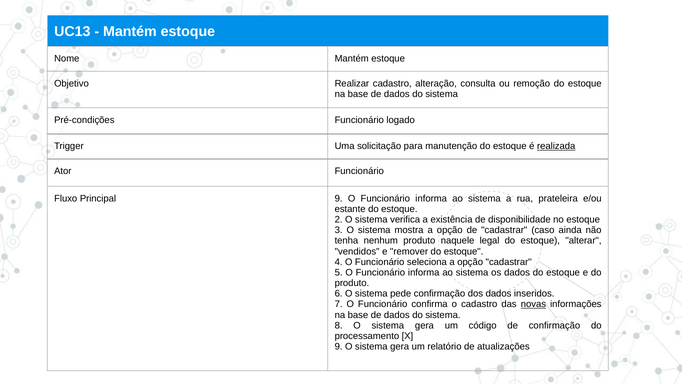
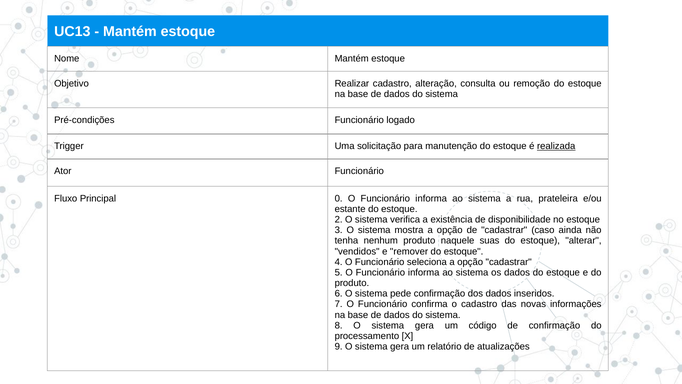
Principal 9: 9 -> 0
legal: legal -> suas
novas underline: present -> none
